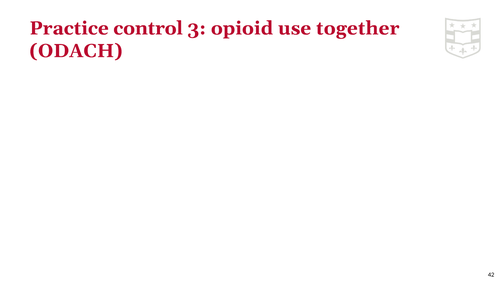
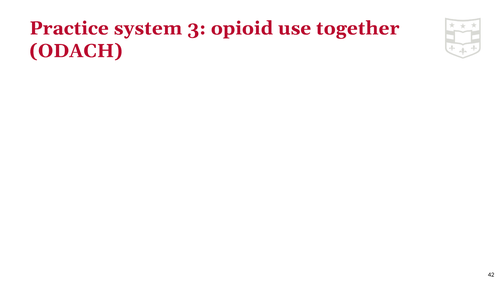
control: control -> system
